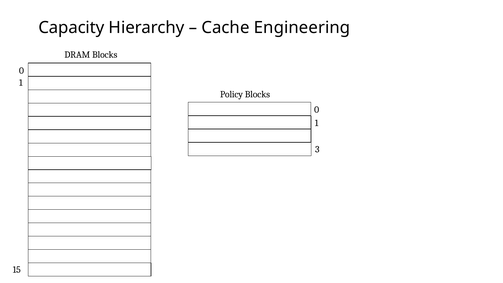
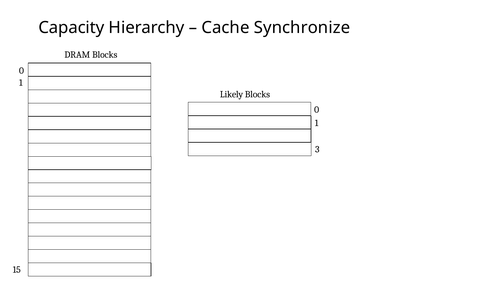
Engineering: Engineering -> Synchronize
Policy: Policy -> Likely
